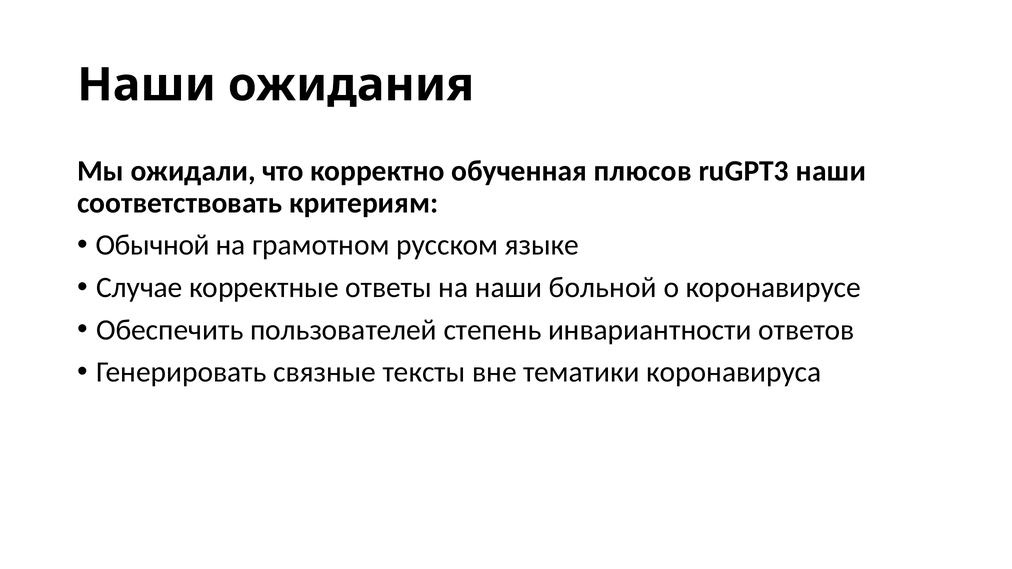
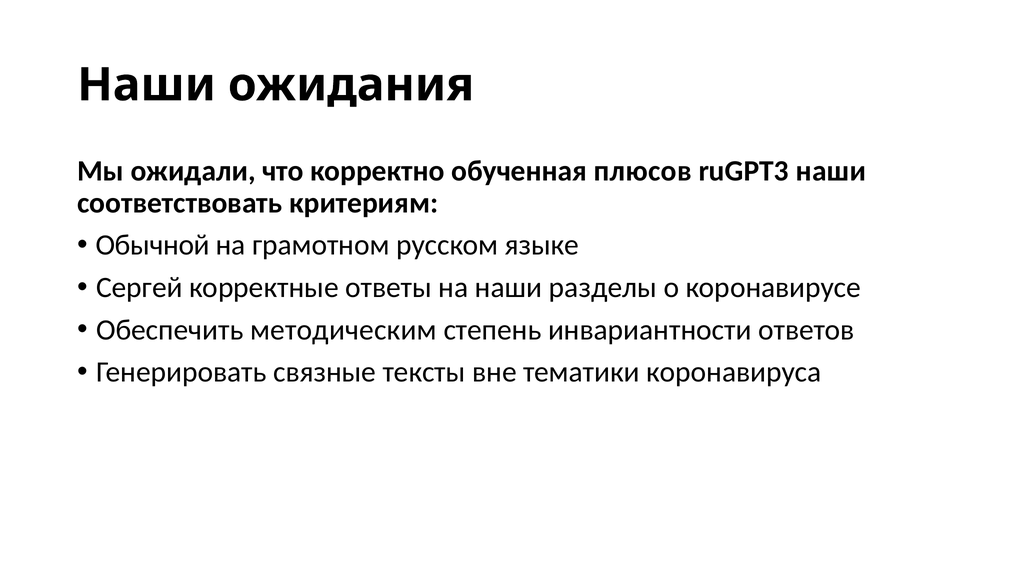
Случае: Случае -> Сергей
больной: больной -> разделы
пользователей: пользователей -> методическим
